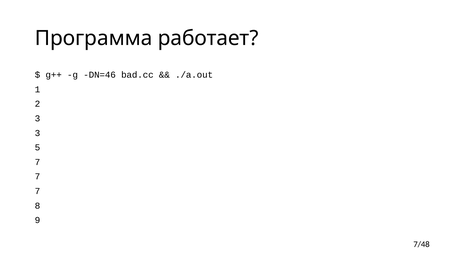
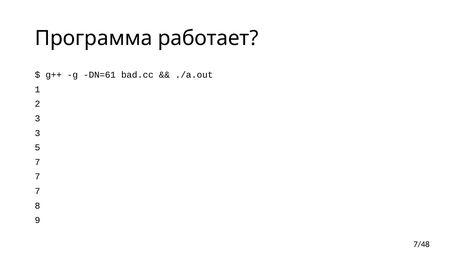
DN=46: DN=46 -> DN=61
